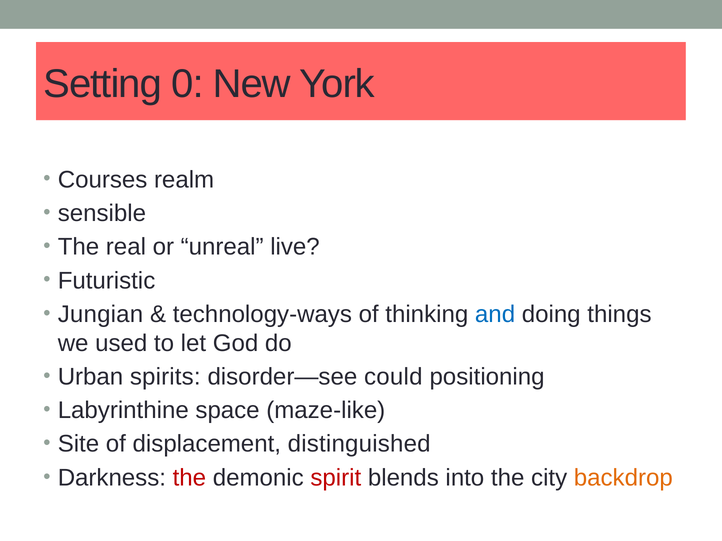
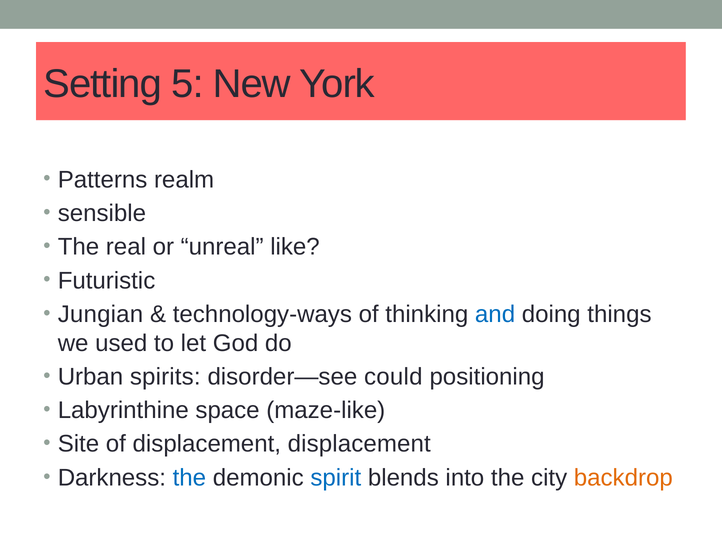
0: 0 -> 5
Courses: Courses -> Patterns
live: live -> like
displacement distinguished: distinguished -> displacement
the at (189, 478) colour: red -> blue
spirit colour: red -> blue
